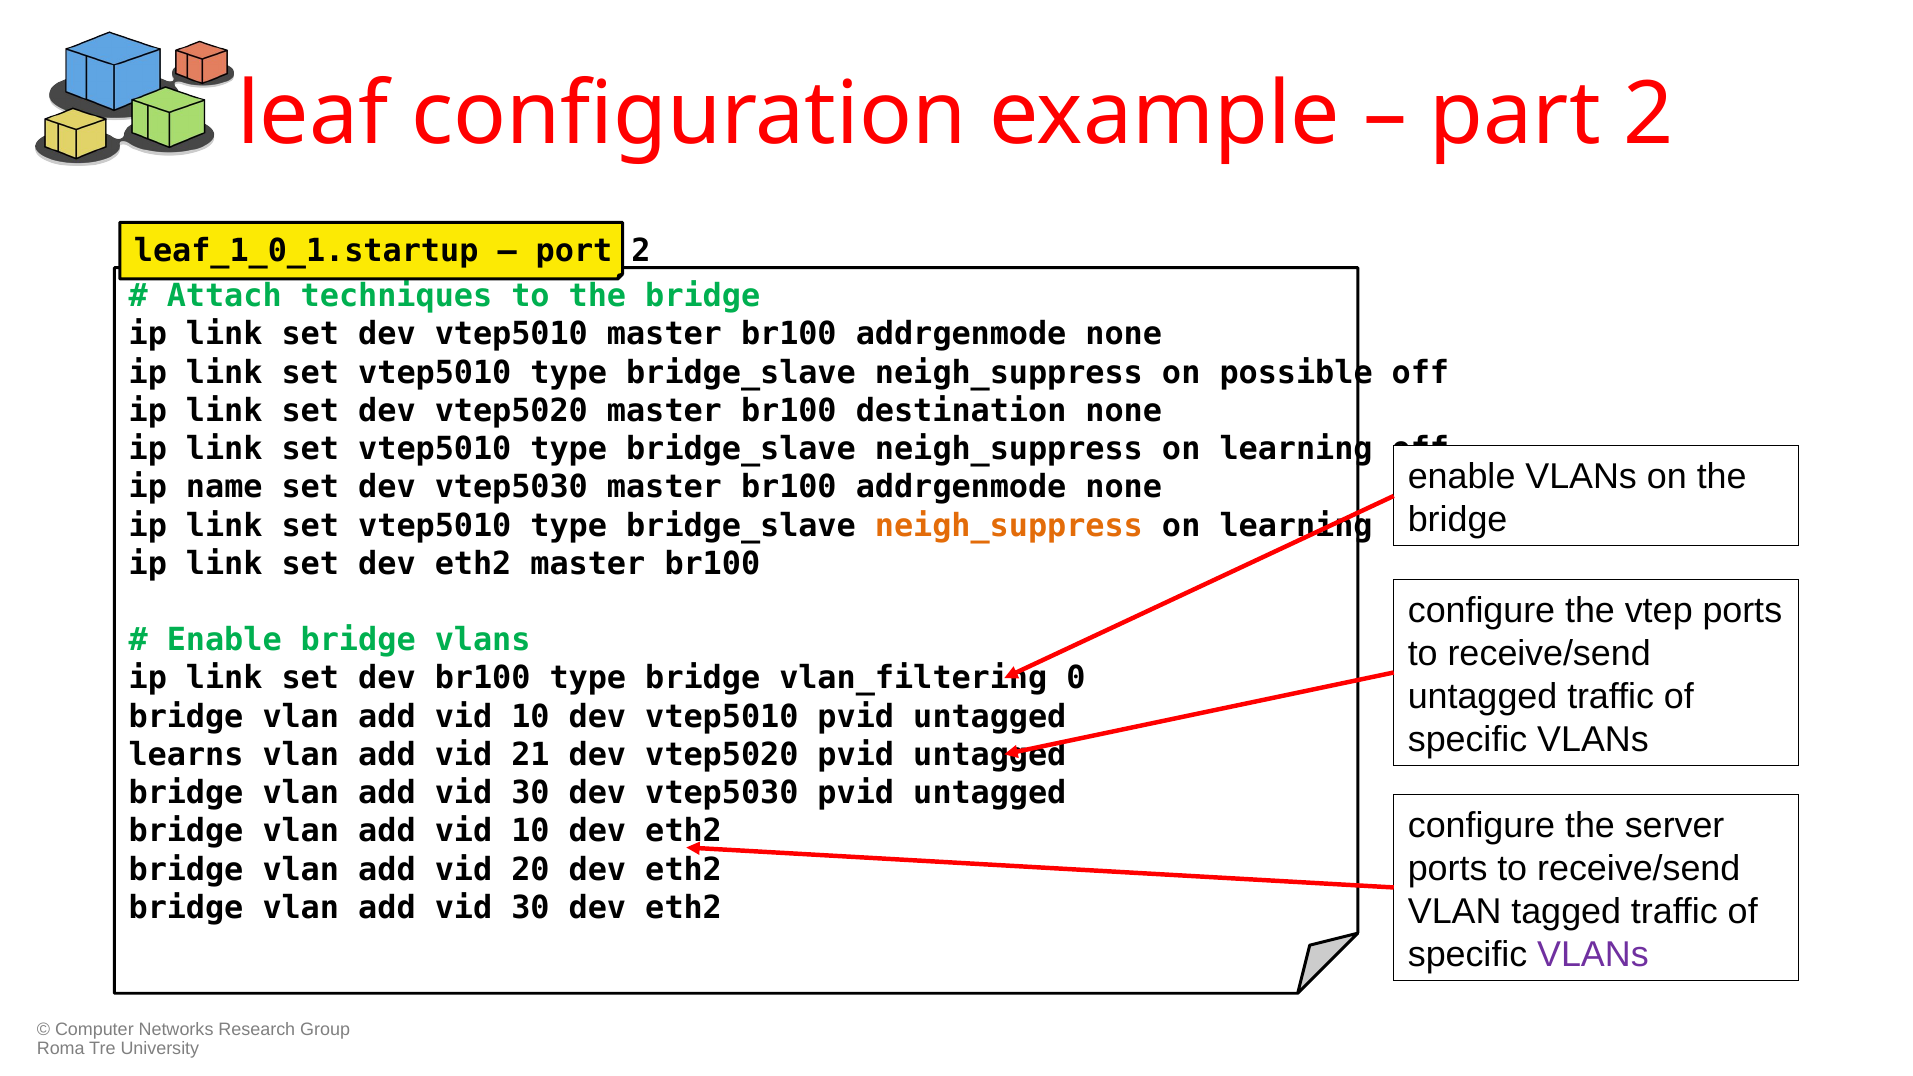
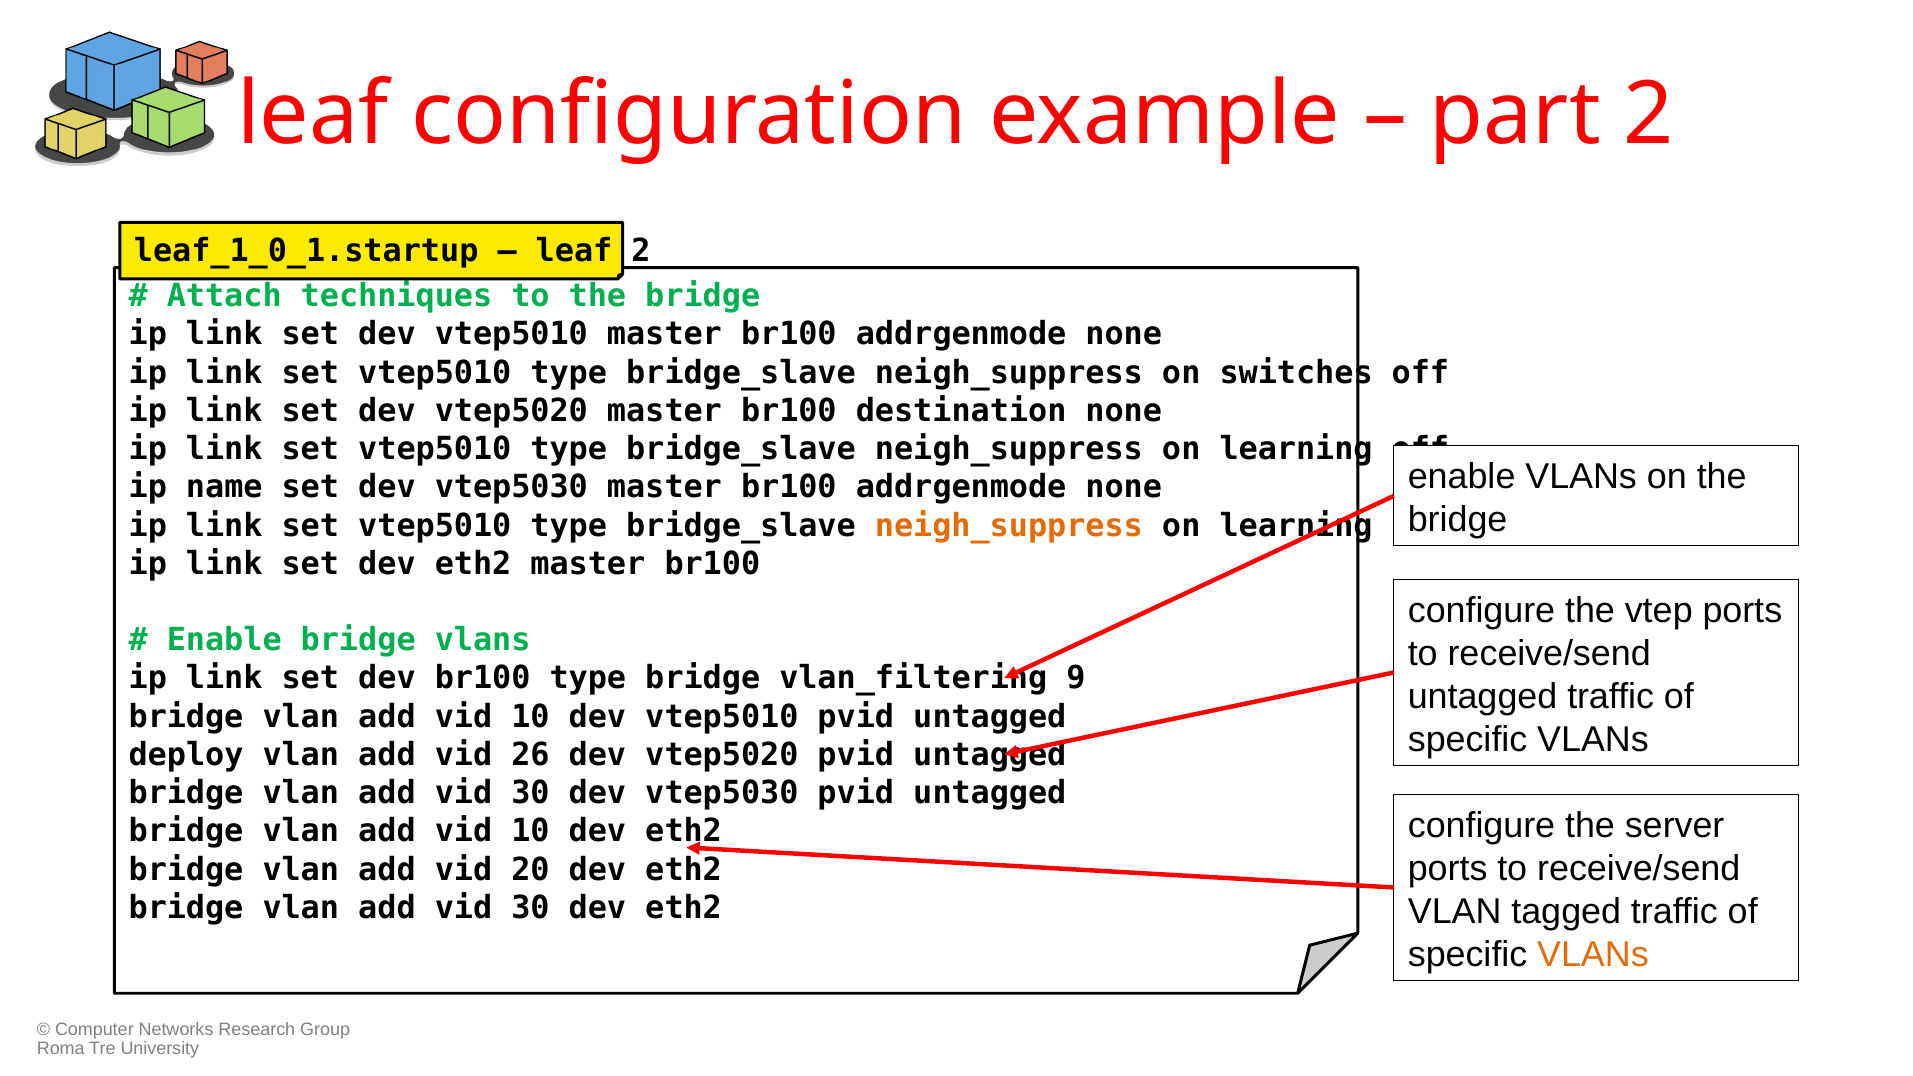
port at (574, 251): port -> leaf
possible: possible -> switches
0: 0 -> 9
learns: learns -> deploy
21: 21 -> 26
VLANs at (1593, 955) colour: purple -> orange
